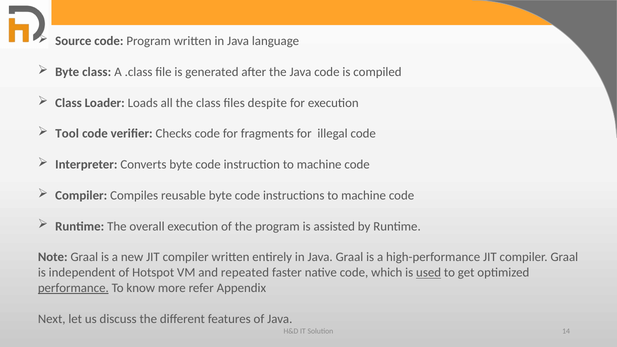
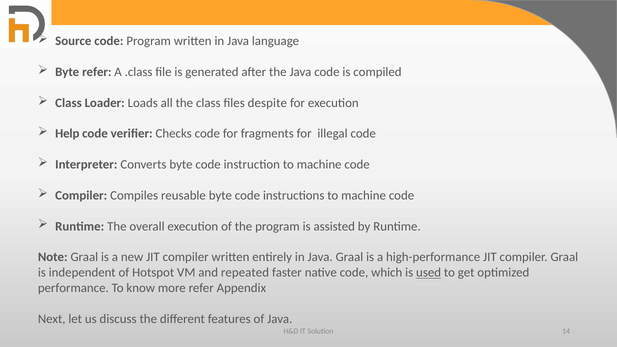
Byte class: class -> refer
Tool: Tool -> Help
performance underline: present -> none
